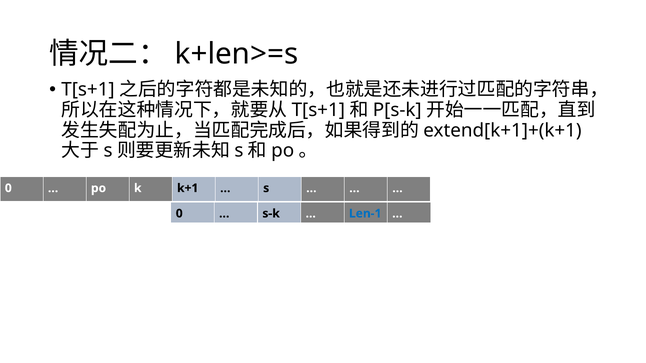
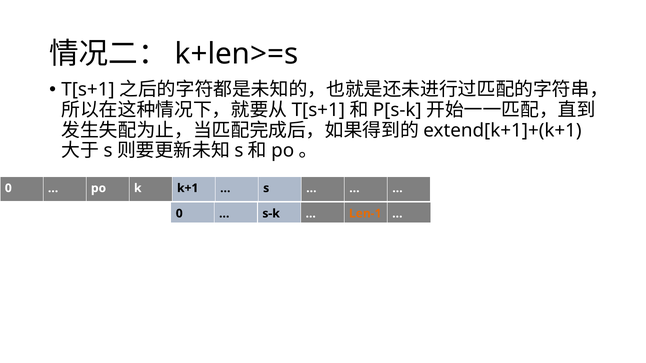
Len-1 colour: blue -> orange
